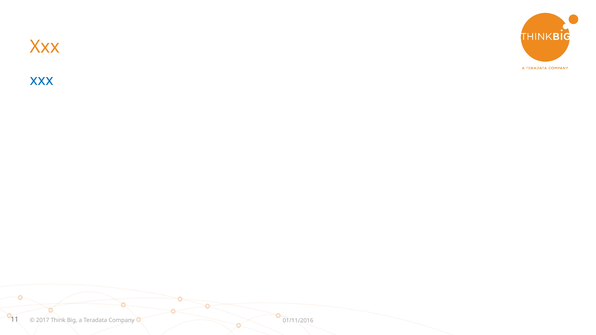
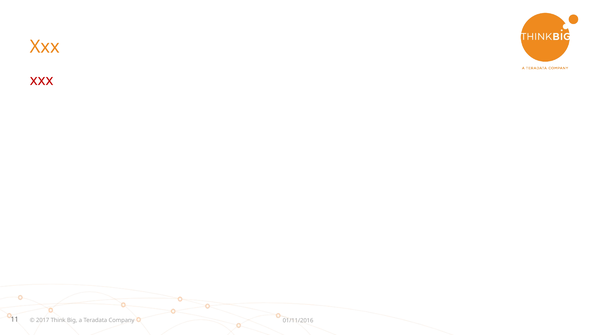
xxx at (42, 80) colour: blue -> red
